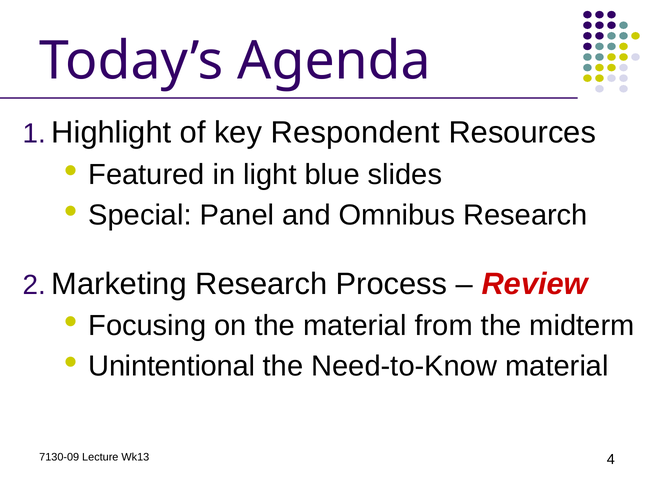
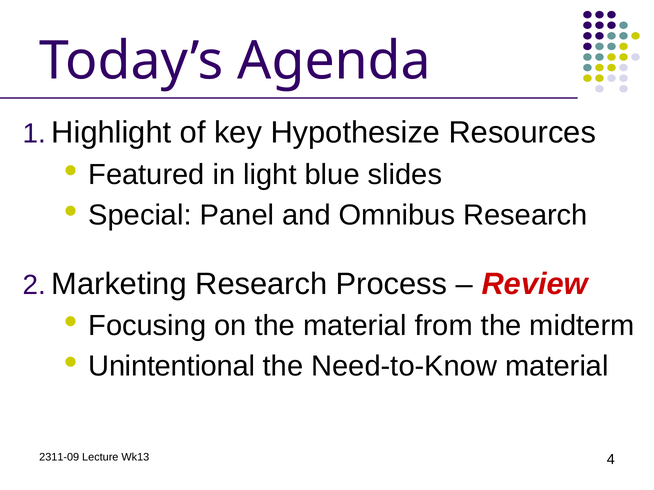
Respondent: Respondent -> Hypothesize
7130-09: 7130-09 -> 2311-09
